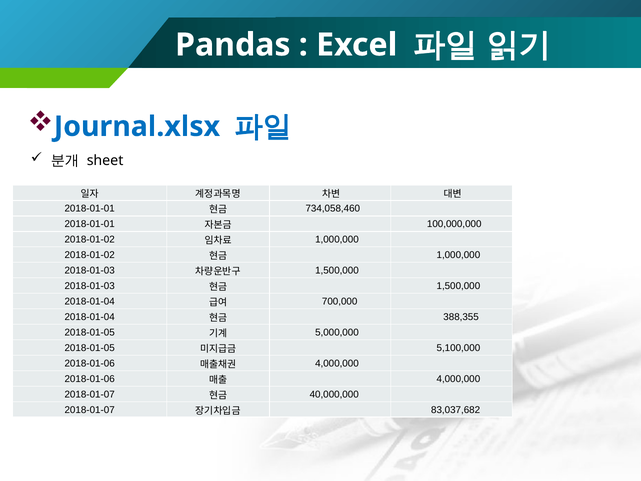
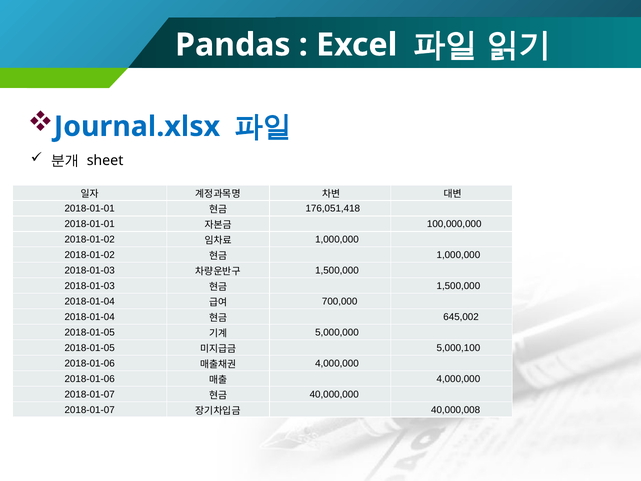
734,058,460: 734,058,460 -> 176,051,418
388,355: 388,355 -> 645,002
5,100,000: 5,100,000 -> 5,000,100
83,037,682: 83,037,682 -> 40,000,008
